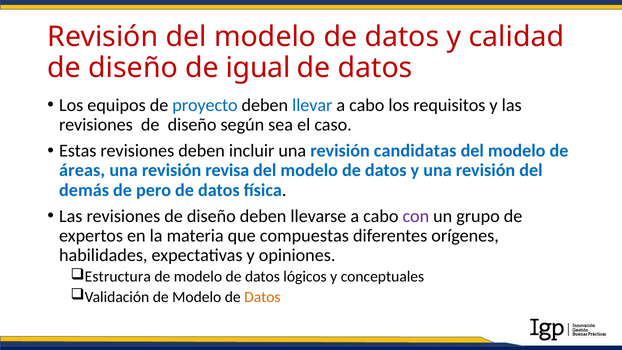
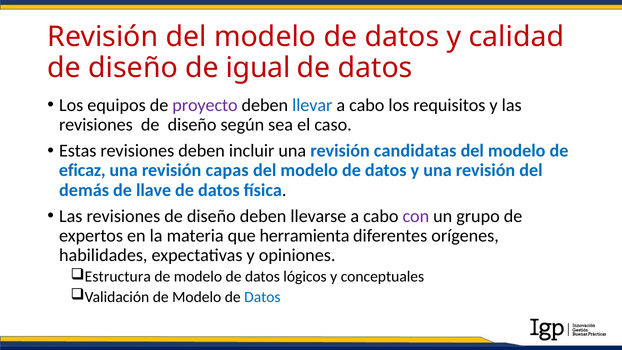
proyecto colour: blue -> purple
áreas: áreas -> eficaz
revisa: revisa -> capas
pero: pero -> llave
compuestas: compuestas -> herramienta
Datos at (262, 297) colour: orange -> blue
